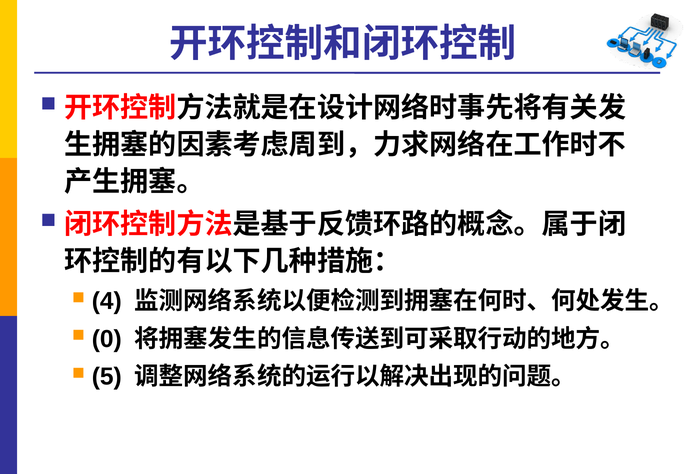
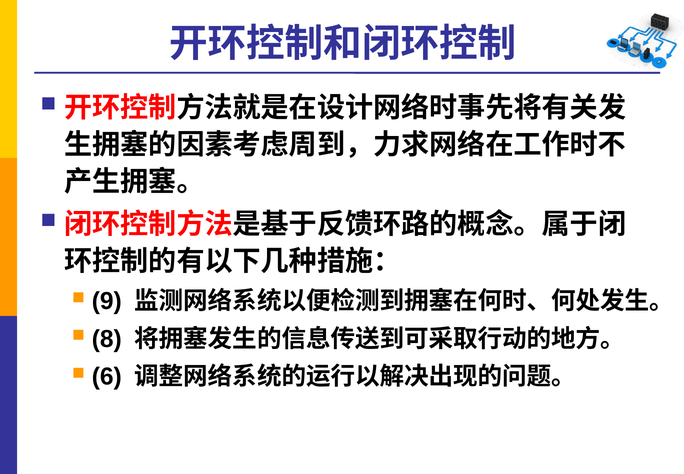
4: 4 -> 9
0: 0 -> 8
5: 5 -> 6
